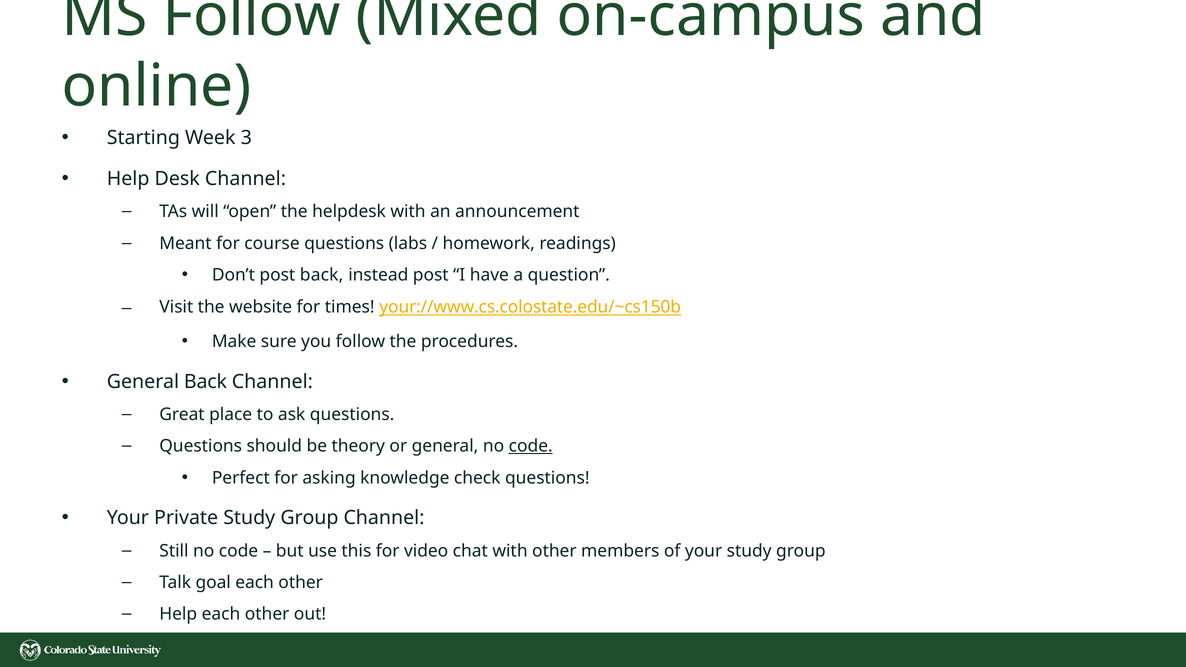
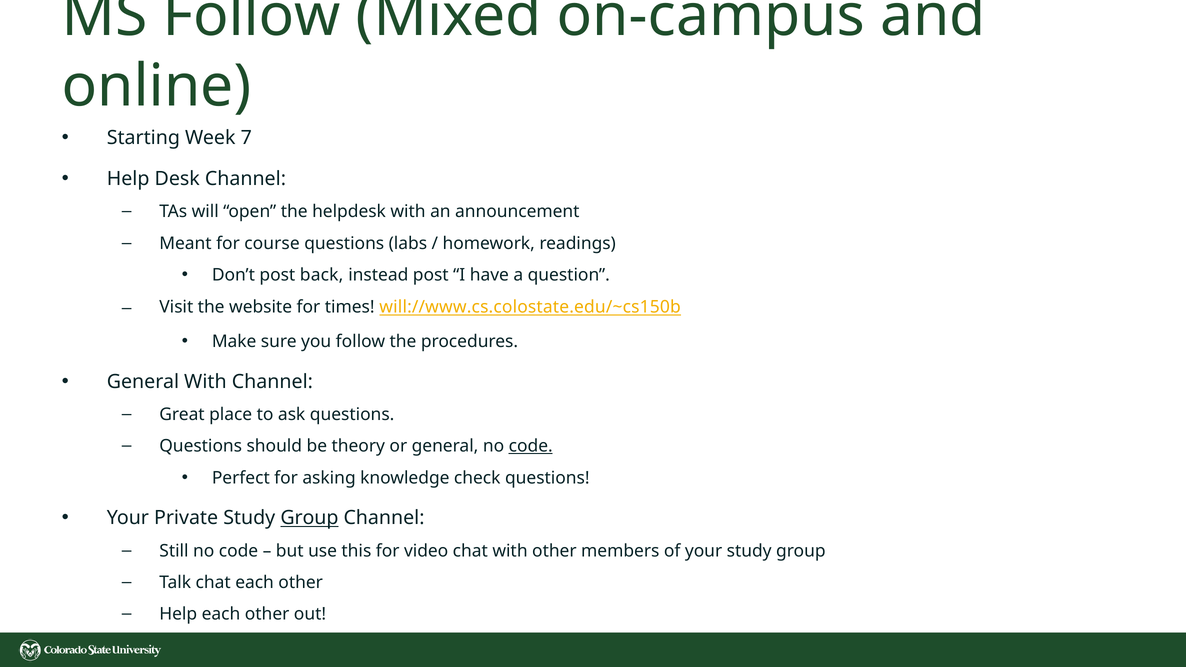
3: 3 -> 7
your://www.cs.colostate.edu/~cs150b: your://www.cs.colostate.edu/~cs150b -> will://www.cs.colostate.edu/~cs150b
General Back: Back -> With
Group at (309, 518) underline: none -> present
Talk goal: goal -> chat
